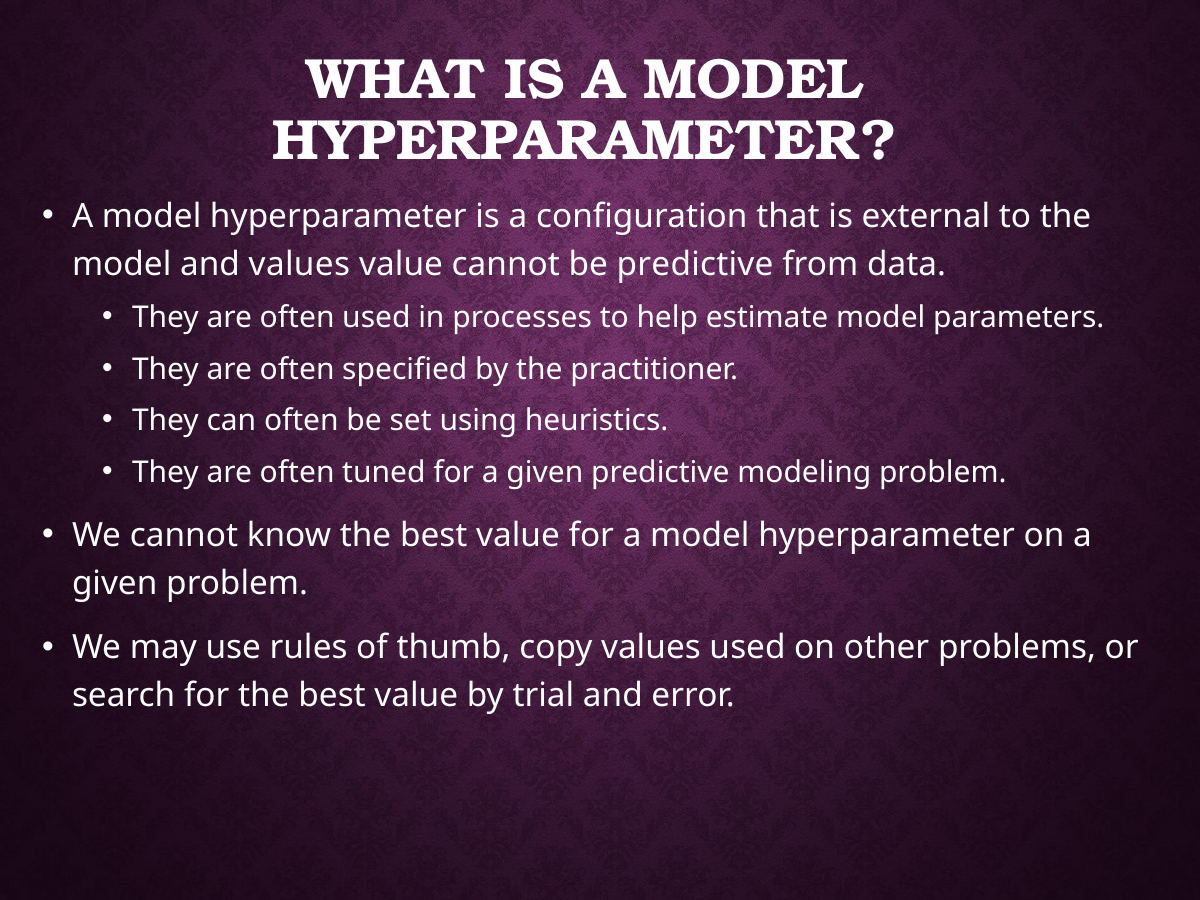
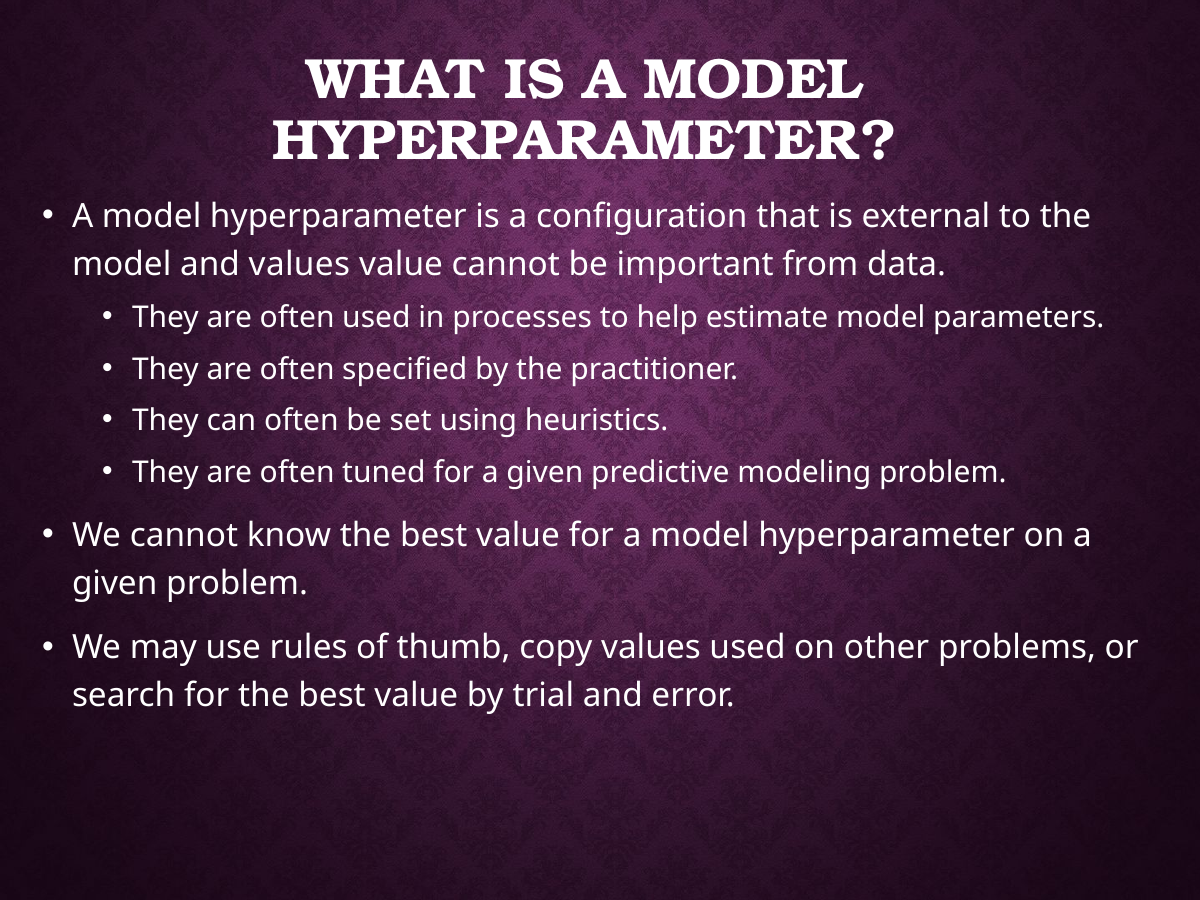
be predictive: predictive -> important
